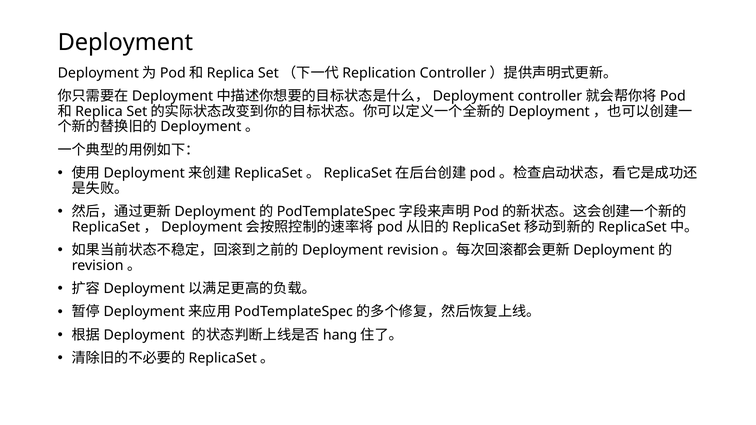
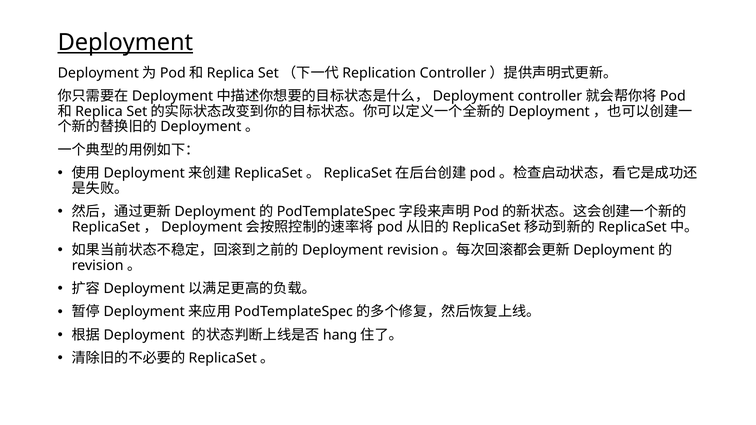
Deployment underline: none -> present
